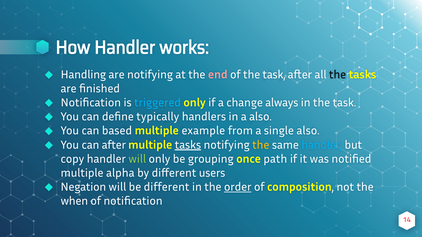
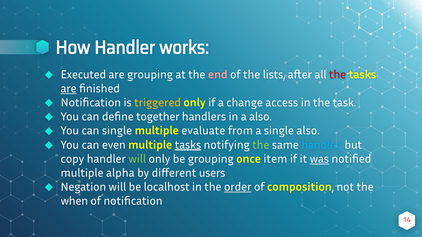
Handling: Handling -> Executed
are notifying: notifying -> grouping
of the task: task -> lists
the at (338, 75) colour: black -> red
are at (69, 89) underline: none -> present
triggered colour: light blue -> yellow
always: always -> access
typically: typically -> together
can based: based -> single
example: example -> evaluate
can after: after -> even
the at (261, 145) colour: yellow -> light green
path: path -> item
was underline: none -> present
be different: different -> localhost
